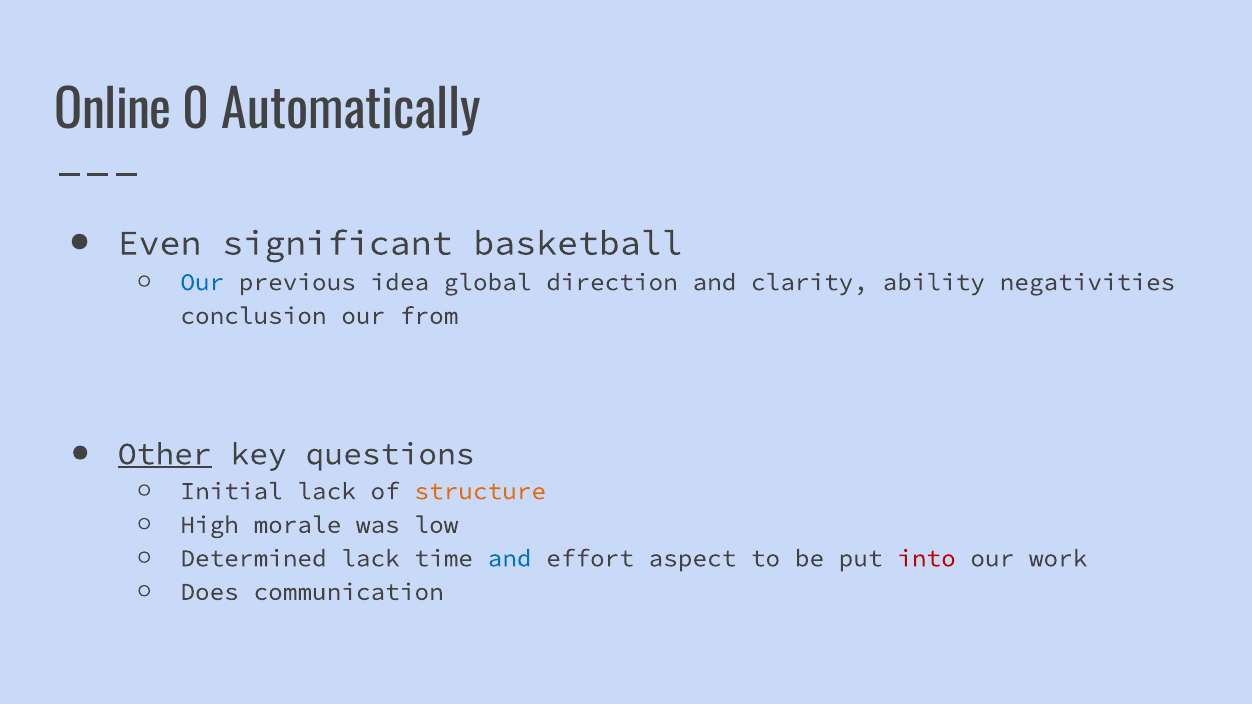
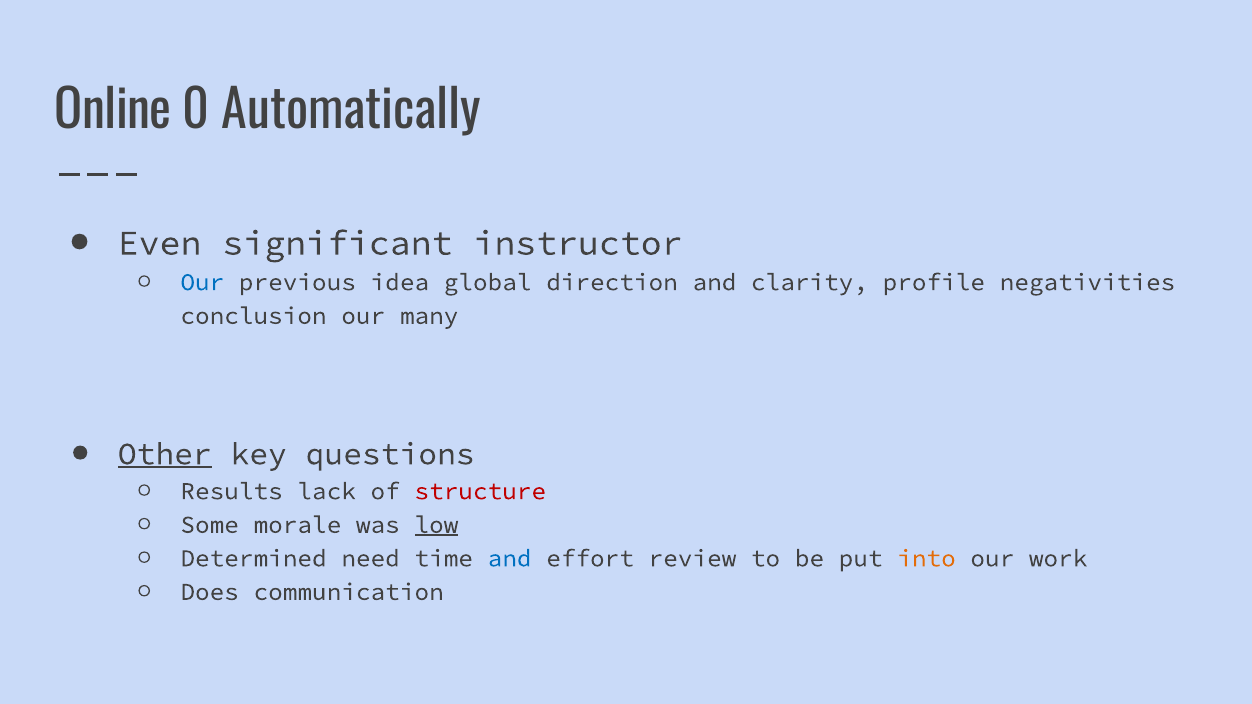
basketball: basketball -> instructor
ability: ability -> profile
from: from -> many
Initial: Initial -> Results
structure colour: orange -> red
High: High -> Some
low underline: none -> present
Determined lack: lack -> need
aspect: aspect -> review
into colour: red -> orange
